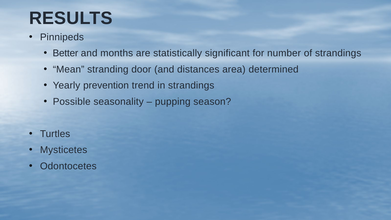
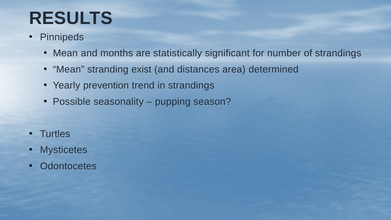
Better at (65, 53): Better -> Mean
door: door -> exist
